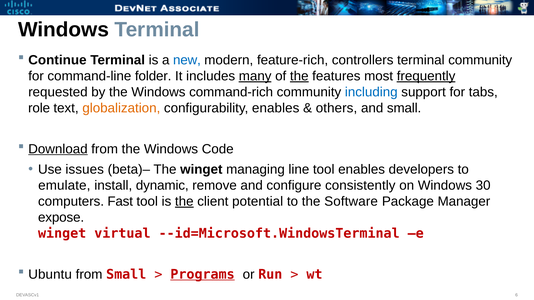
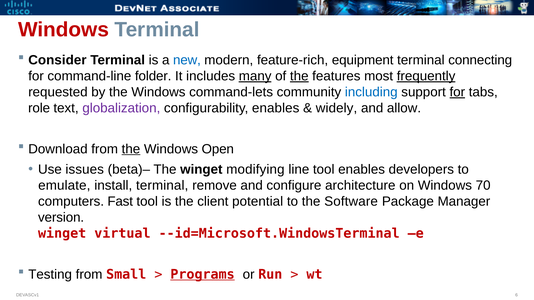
Windows at (63, 30) colour: black -> red
Continue: Continue -> Consider
controllers: controllers -> equipment
terminal community: community -> connecting
command-rich: command-rich -> command-lets
for at (457, 92) underline: none -> present
globalization colour: orange -> purple
others: others -> widely
and small: small -> allow
Download underline: present -> none
the at (131, 149) underline: none -> present
Code: Code -> Open
managing: managing -> modifying
install dynamic: dynamic -> terminal
consistently: consistently -> architecture
30: 30 -> 70
the at (184, 202) underline: present -> none
expose: expose -> version
Ubuntu: Ubuntu -> Testing
